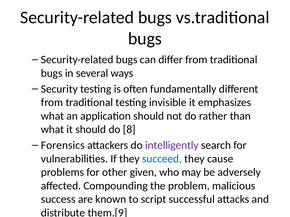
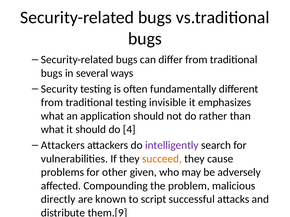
8: 8 -> 4
Forensics at (63, 146): Forensics -> Attackers
succeed colour: blue -> orange
success: success -> directly
